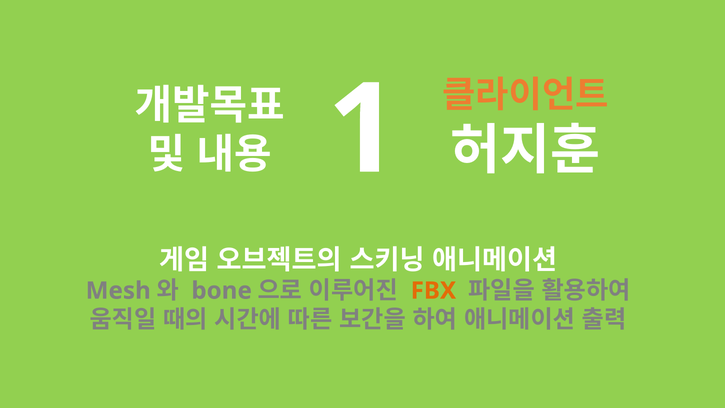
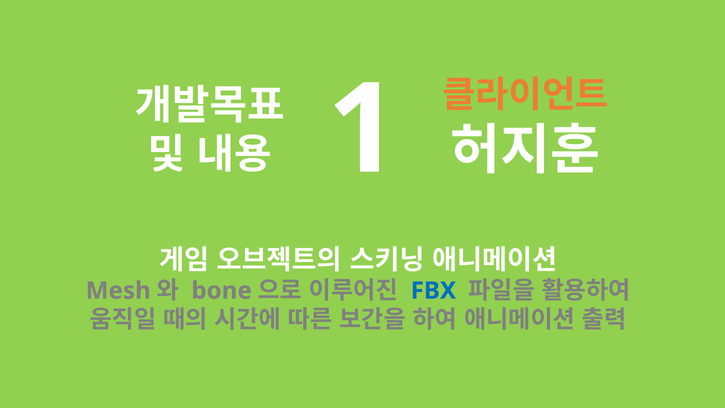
FBX colour: orange -> blue
